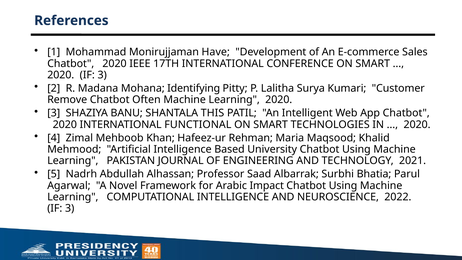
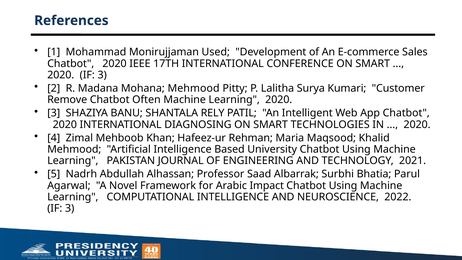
Have: Have -> Used
Mohana Identifying: Identifying -> Mehmood
THIS: THIS -> RELY
FUNCTIONAL: FUNCTIONAL -> DIAGNOSING
